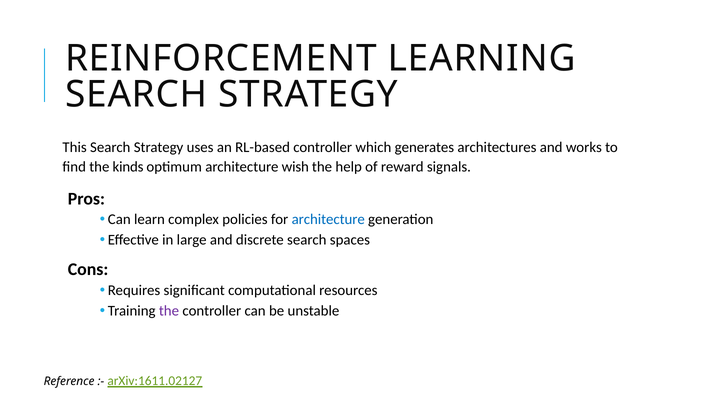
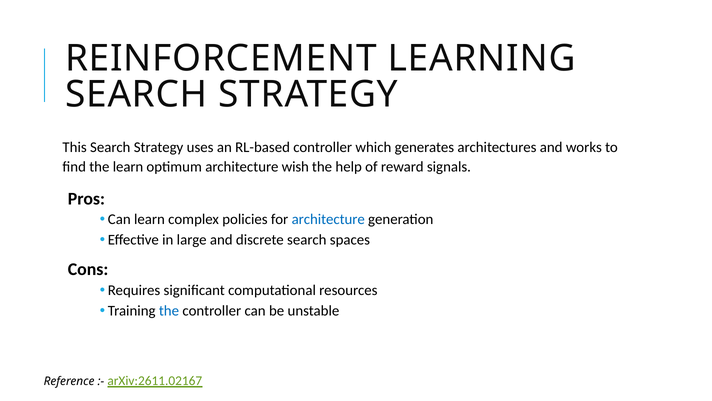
the kinds: kinds -> learn
the at (169, 310) colour: purple -> blue
arXiv:1611.02127: arXiv:1611.02127 -> arXiv:2611.02167
